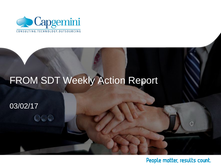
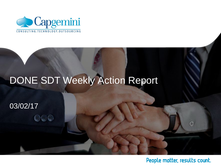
FROM: FROM -> DONE
